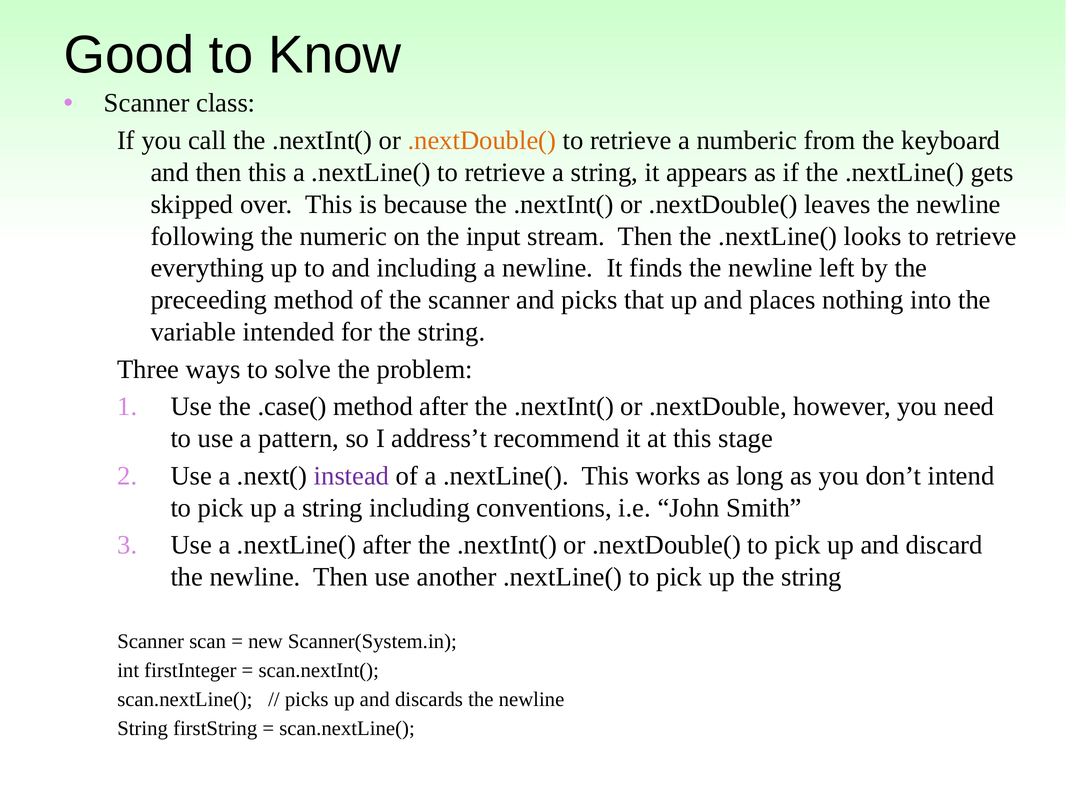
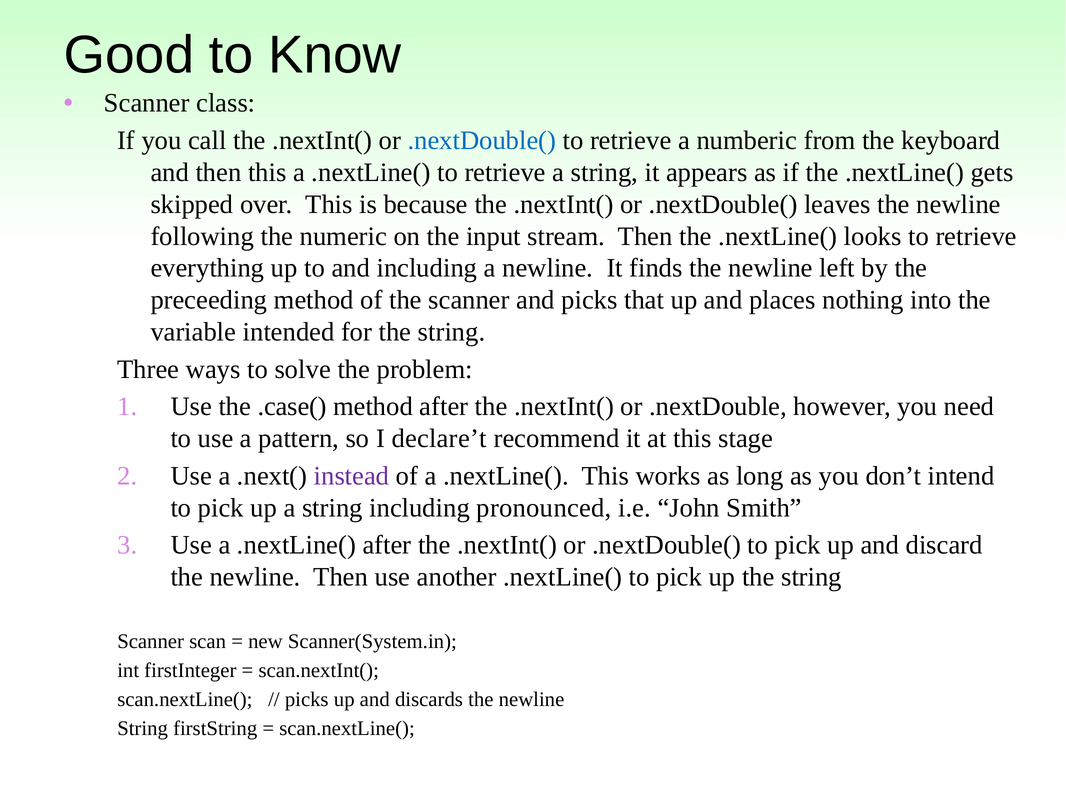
.nextDouble( at (482, 140) colour: orange -> blue
address’t: address’t -> declare’t
conventions: conventions -> pronounced
